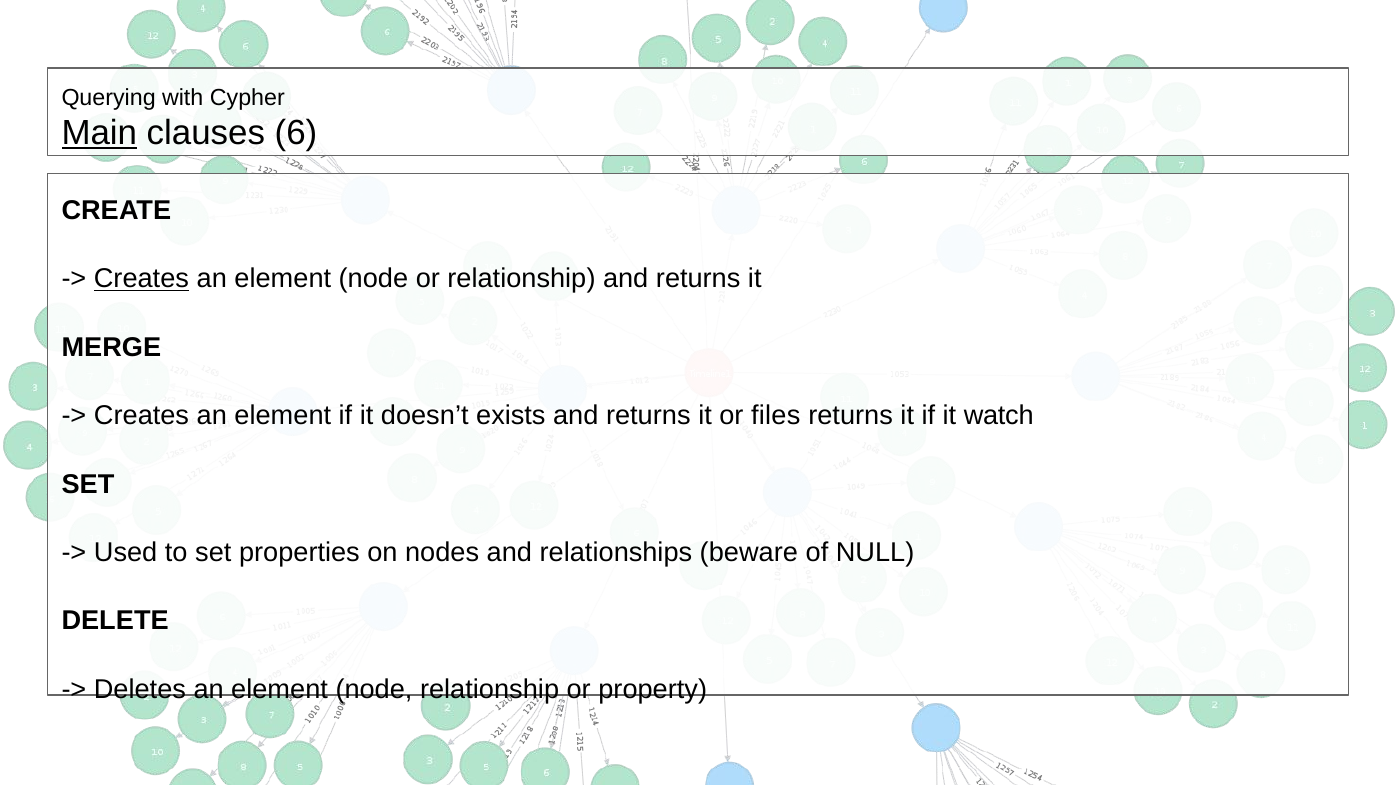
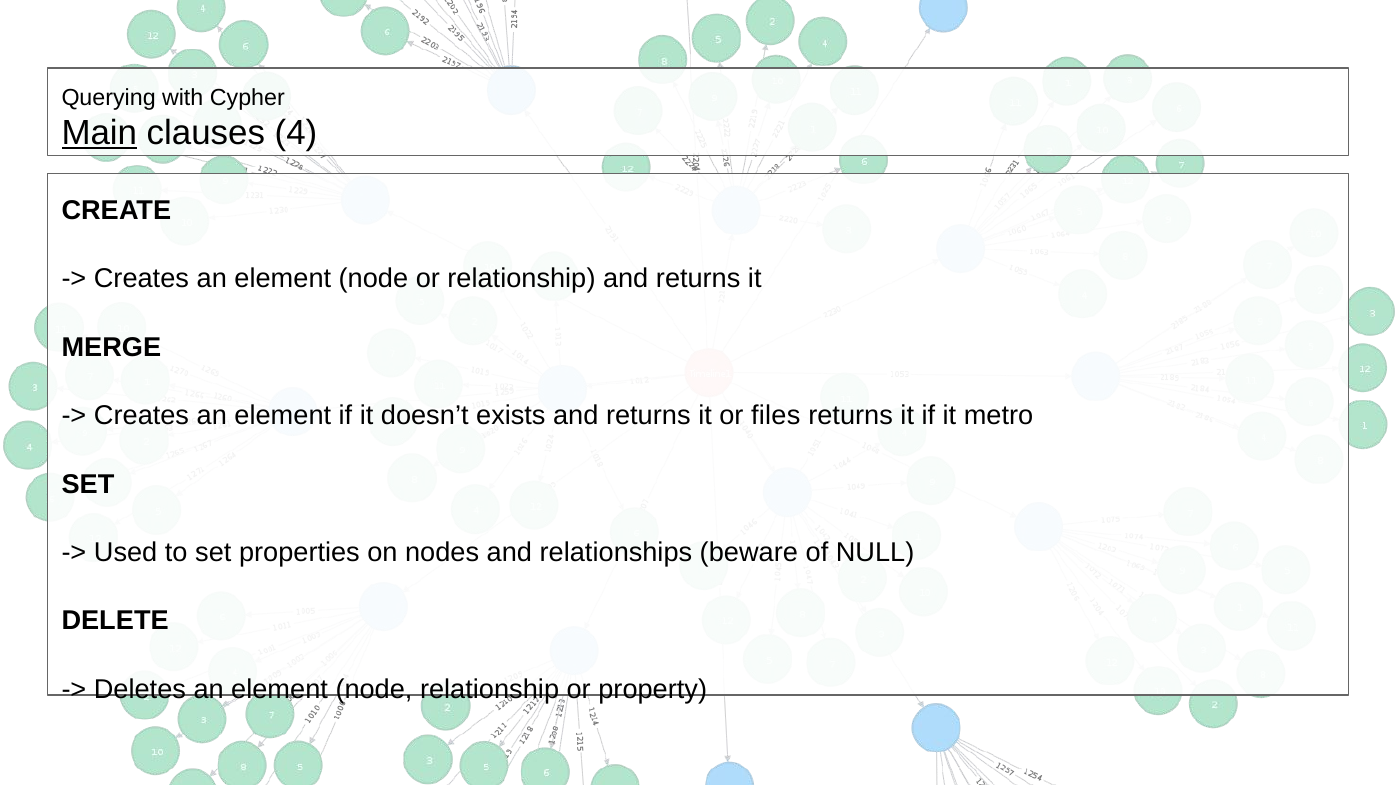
6: 6 -> 4
Creates at (141, 279) underline: present -> none
watch: watch -> metro
